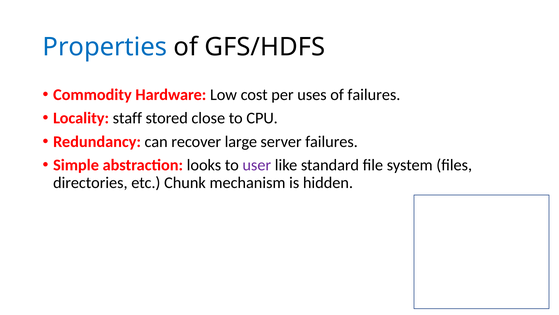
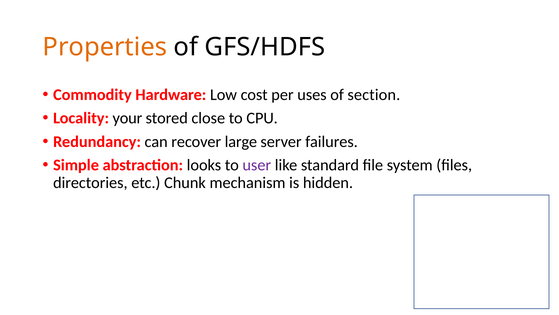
Properties colour: blue -> orange
of failures: failures -> section
staff: staff -> your
